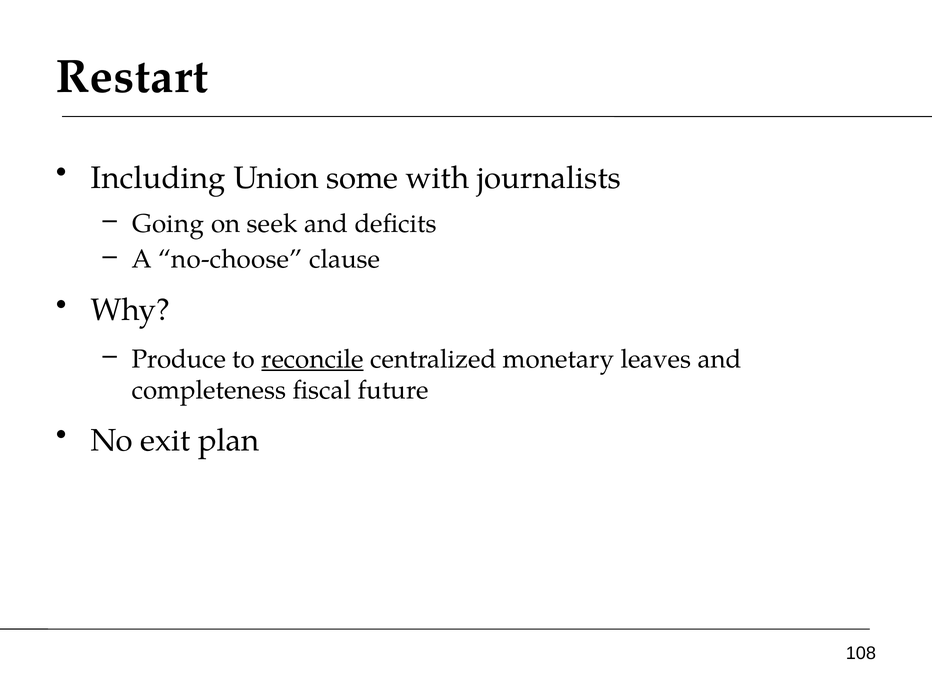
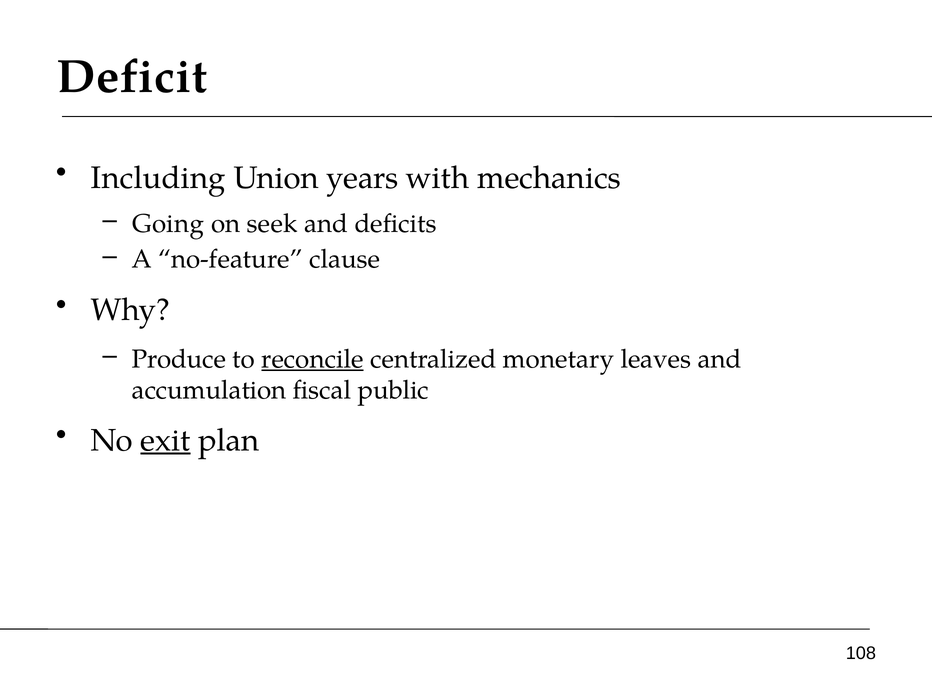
Restart: Restart -> Deficit
some: some -> years
journalists: journalists -> mechanics
no-choose: no-choose -> no-feature
completeness: completeness -> accumulation
future: future -> public
exit underline: none -> present
